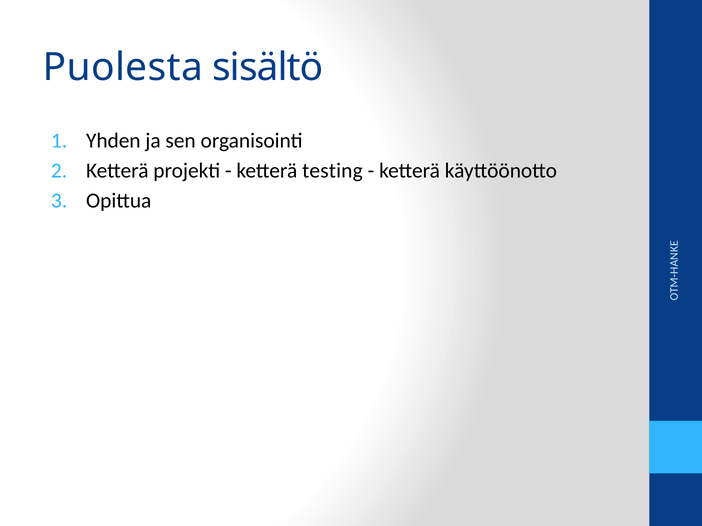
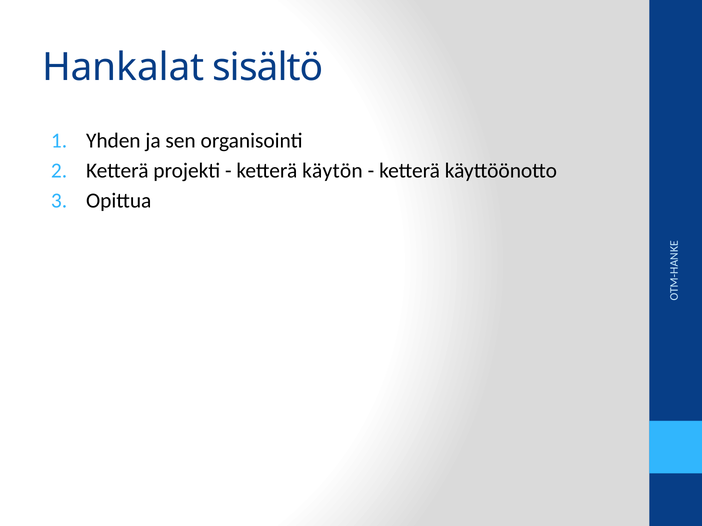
Puolesta: Puolesta -> Hankalat
testing: testing -> käytön
